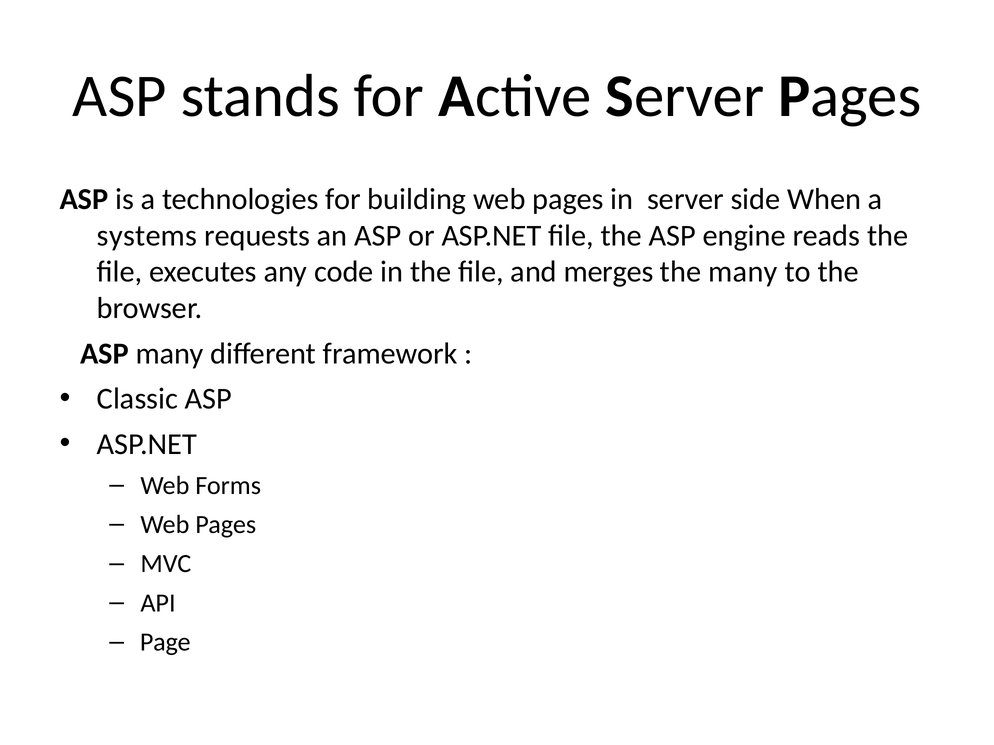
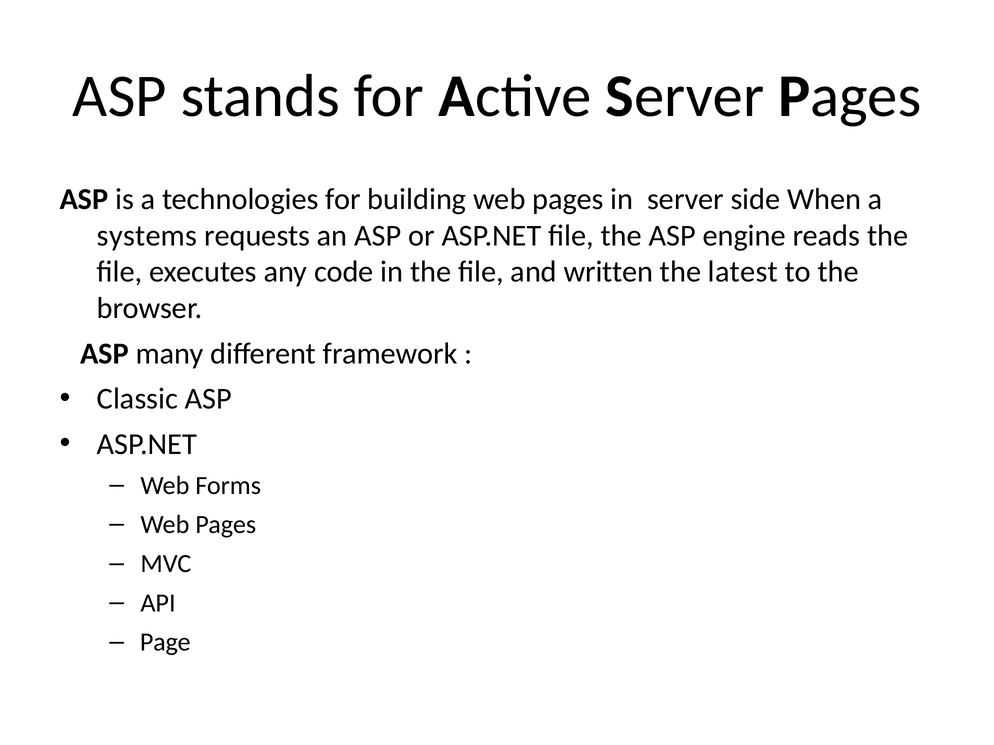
merges: merges -> written
the many: many -> latest
